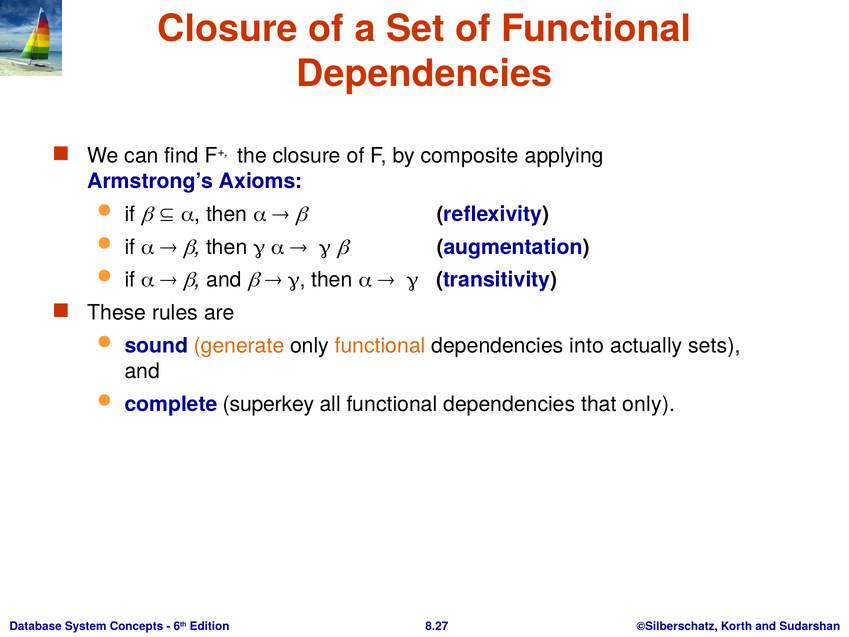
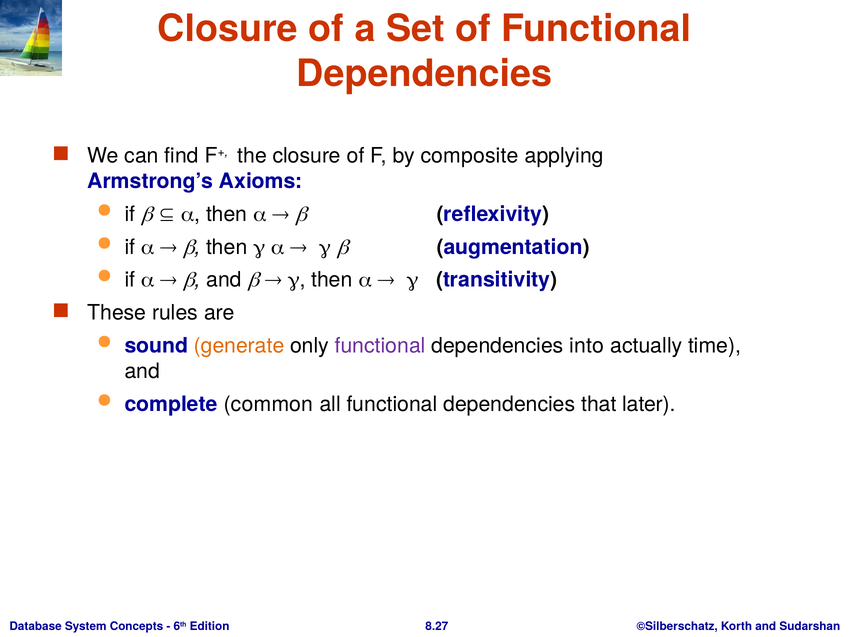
functional at (380, 346) colour: orange -> purple
sets: sets -> time
superkey: superkey -> common
that only: only -> later
